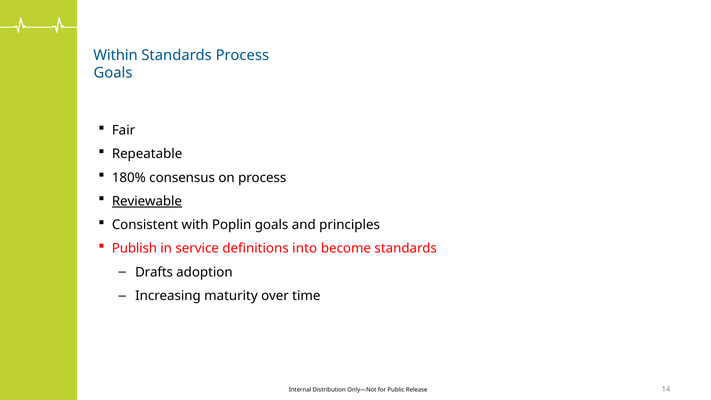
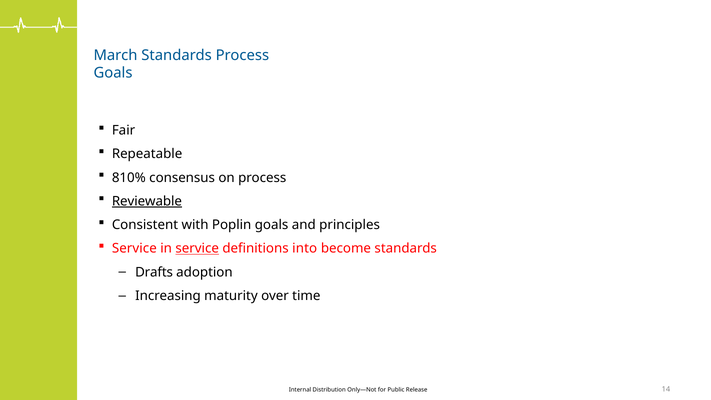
Within: Within -> March
180%: 180% -> 810%
Publish at (134, 249): Publish -> Service
service at (197, 249) underline: none -> present
